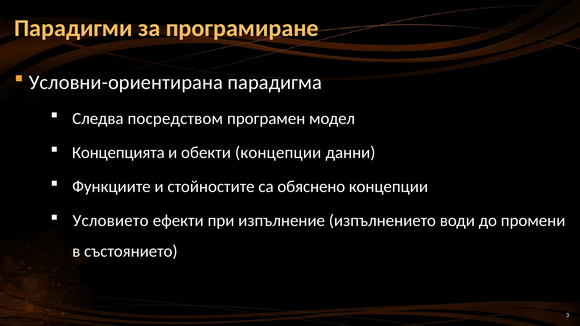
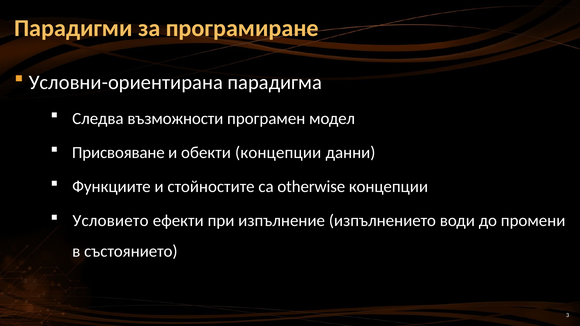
посредством: посредством -> възможности
Концепцията: Концепцията -> Присвояване
обяснено: обяснено -> otherwise
